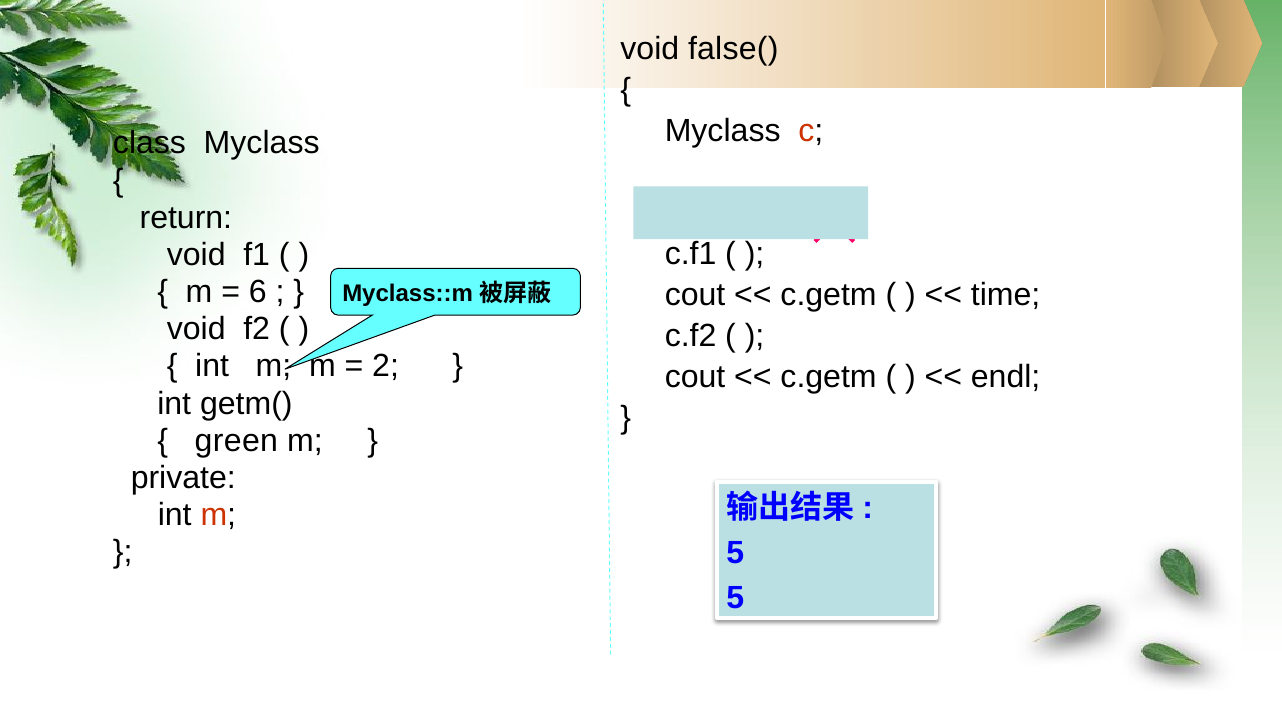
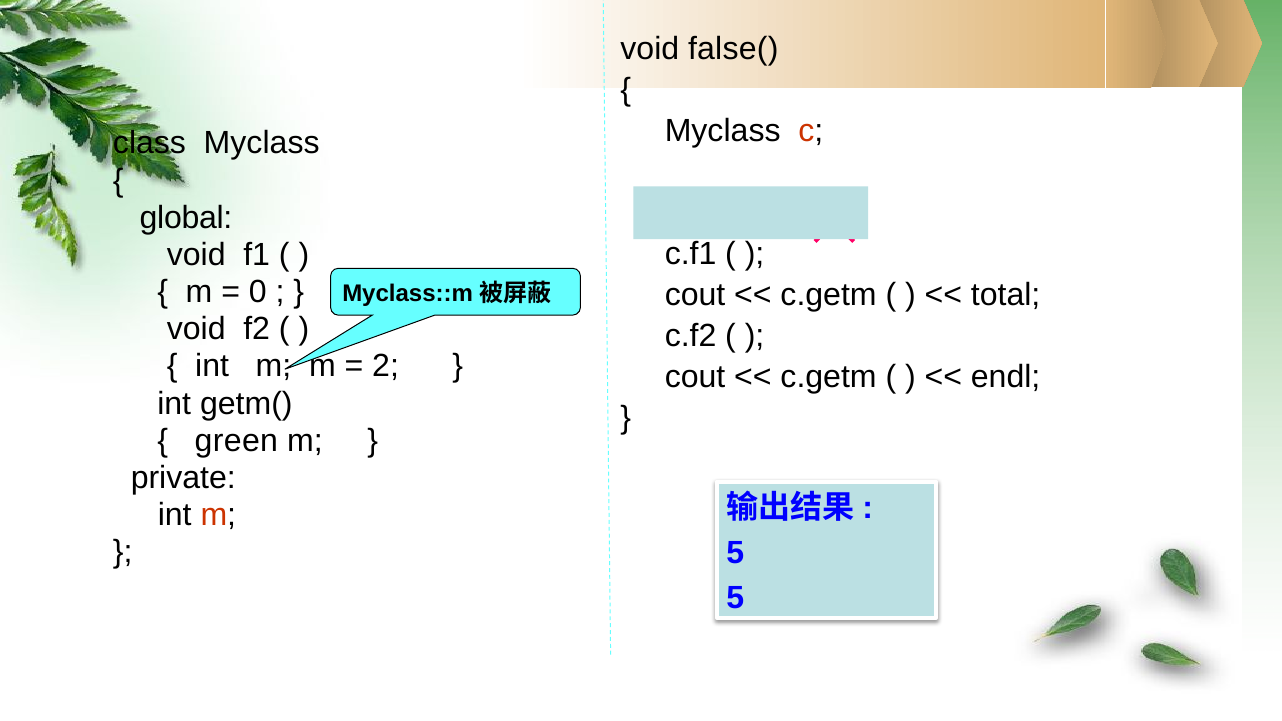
return: return -> global
6: 6 -> 0
time: time -> total
